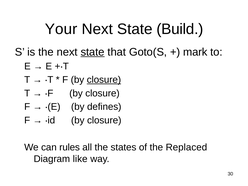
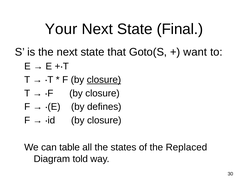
Build: Build -> Final
state at (93, 52) underline: present -> none
mark: mark -> want
rules: rules -> table
like: like -> told
